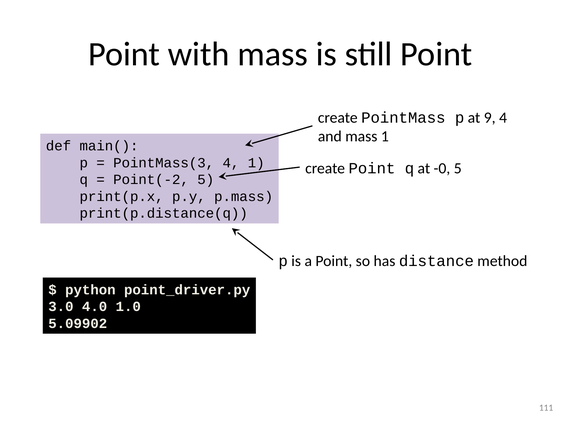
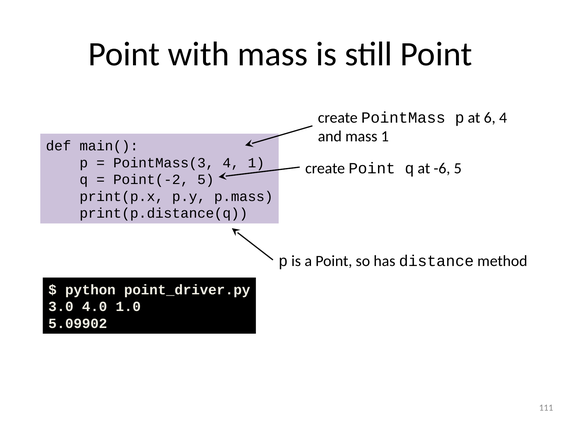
9: 9 -> 6
-0: -0 -> -6
